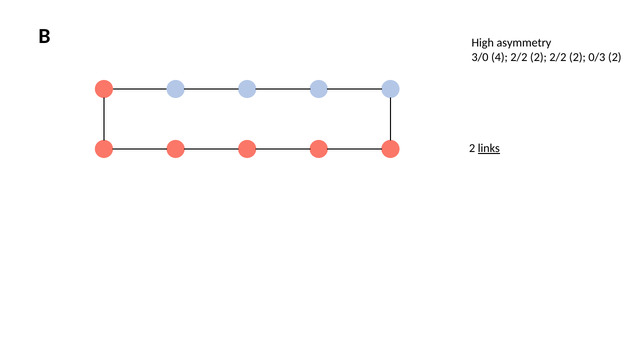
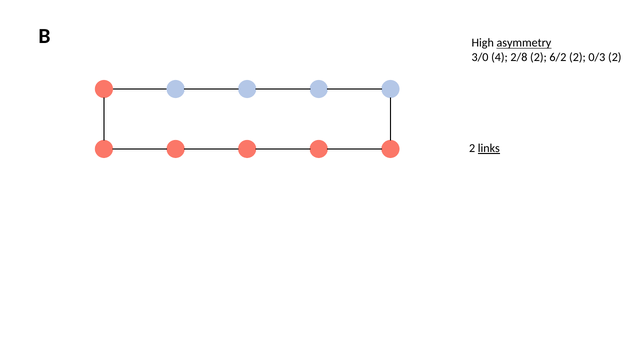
asymmetry underline: none -> present
4 2/2: 2/2 -> 2/8
2 2/2: 2/2 -> 6/2
